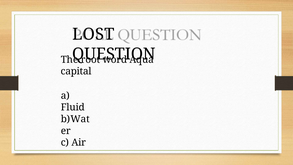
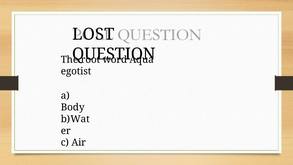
capital: capital -> egotist
Fluid: Fluid -> Body
